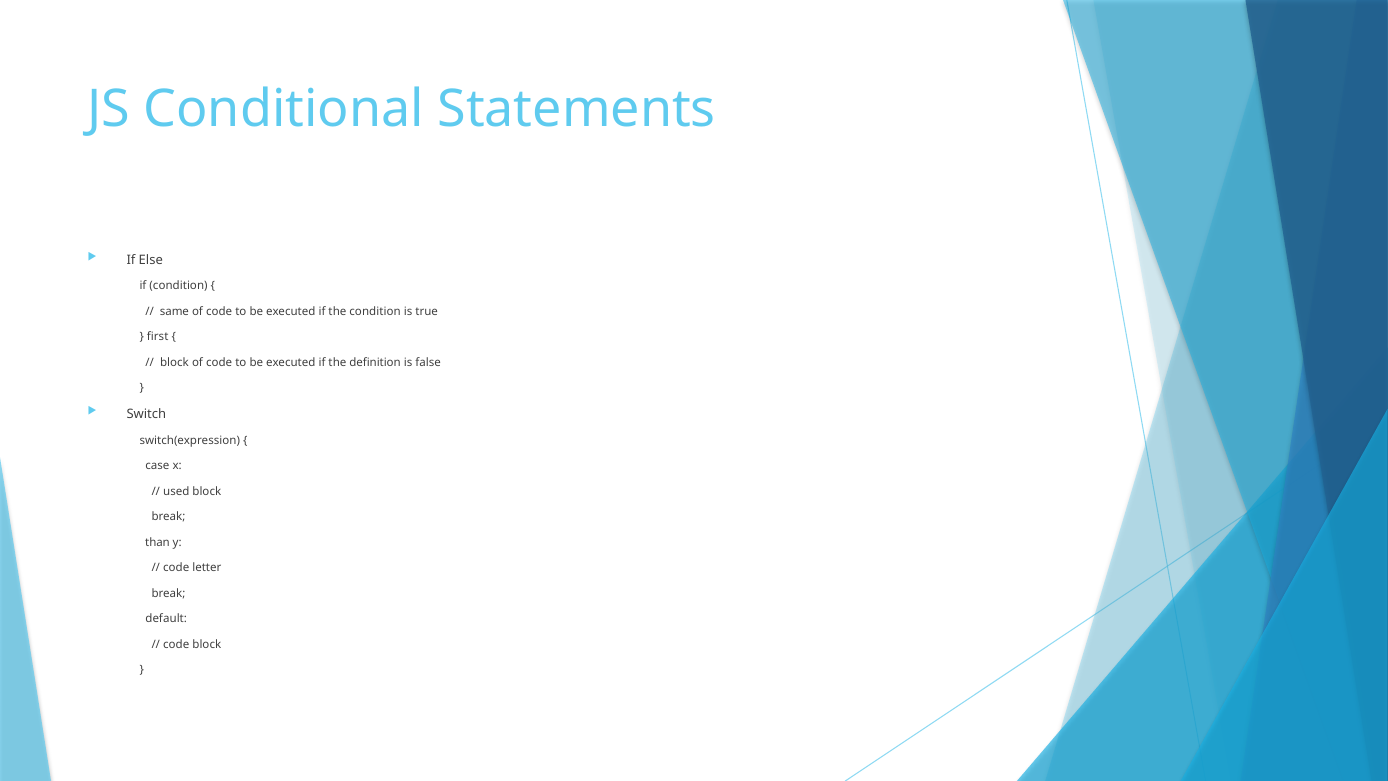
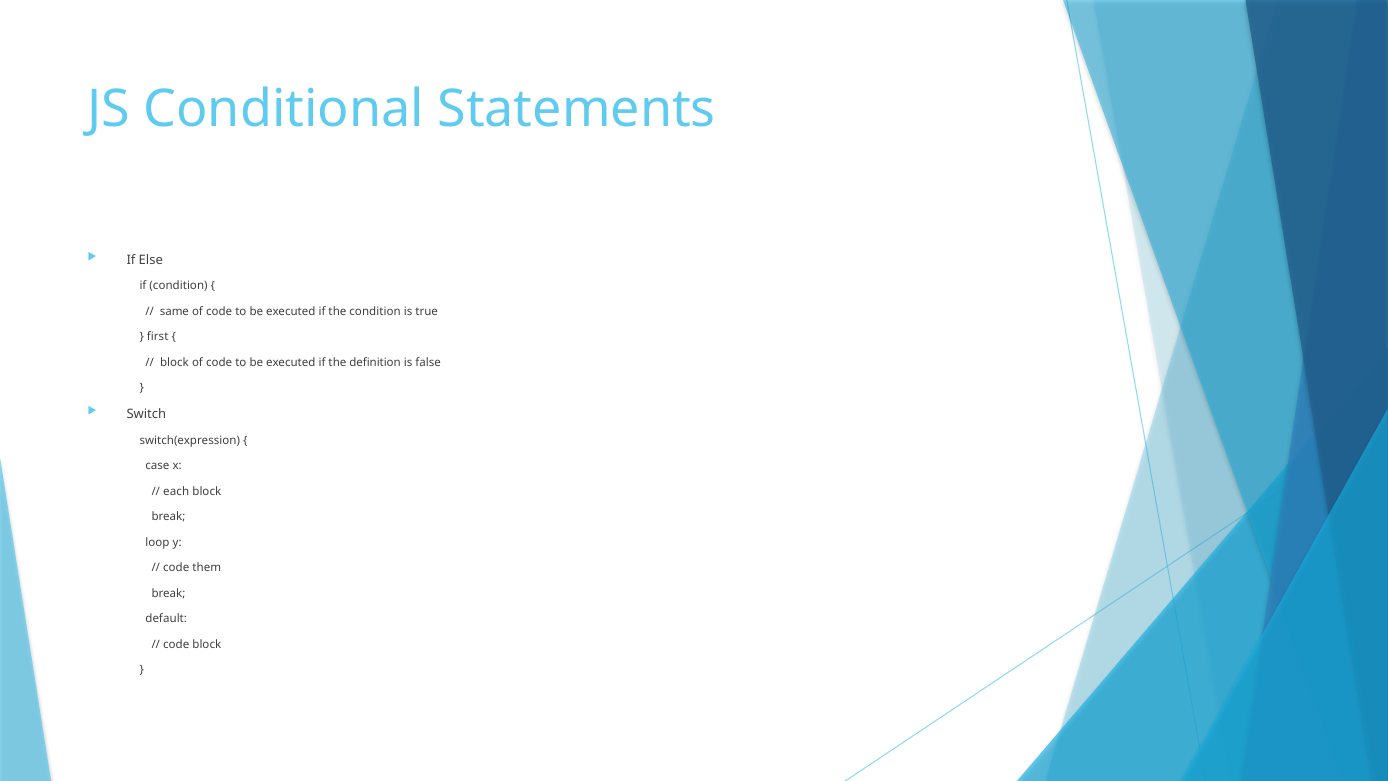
used: used -> each
than: than -> loop
letter: letter -> them
